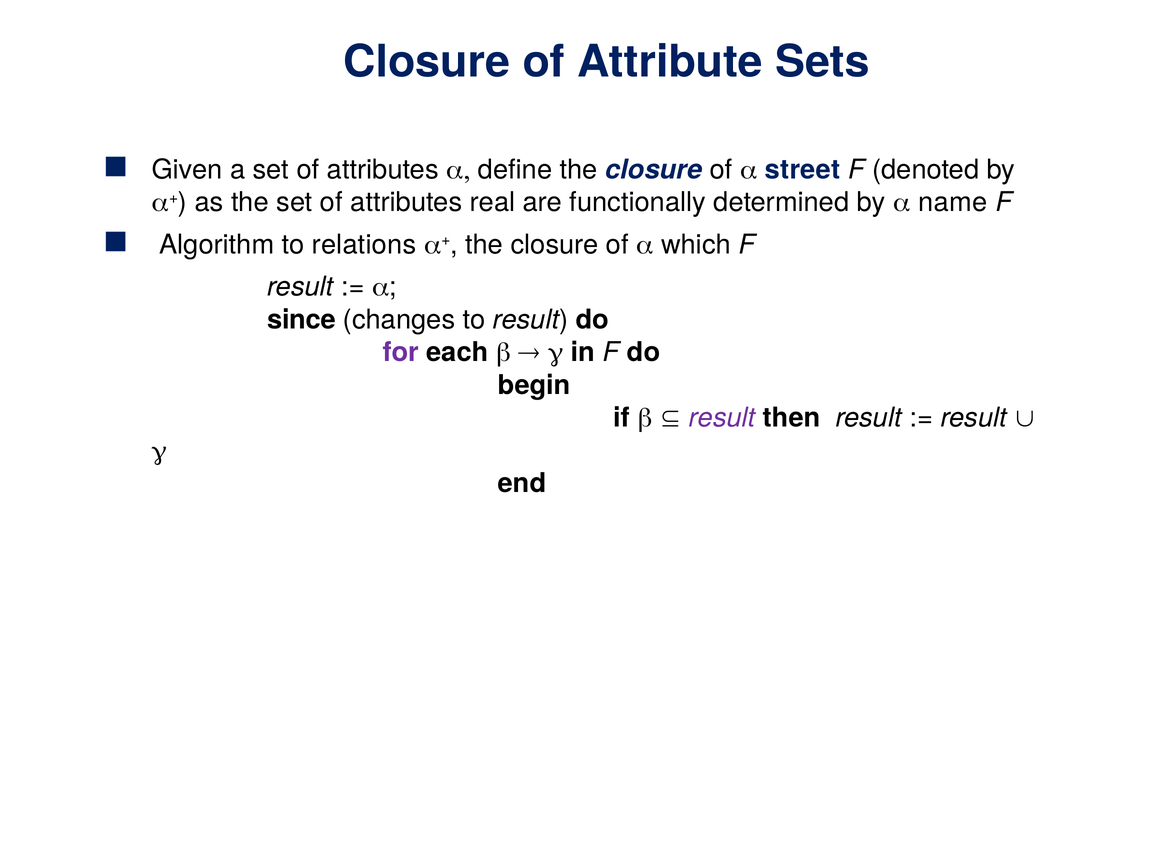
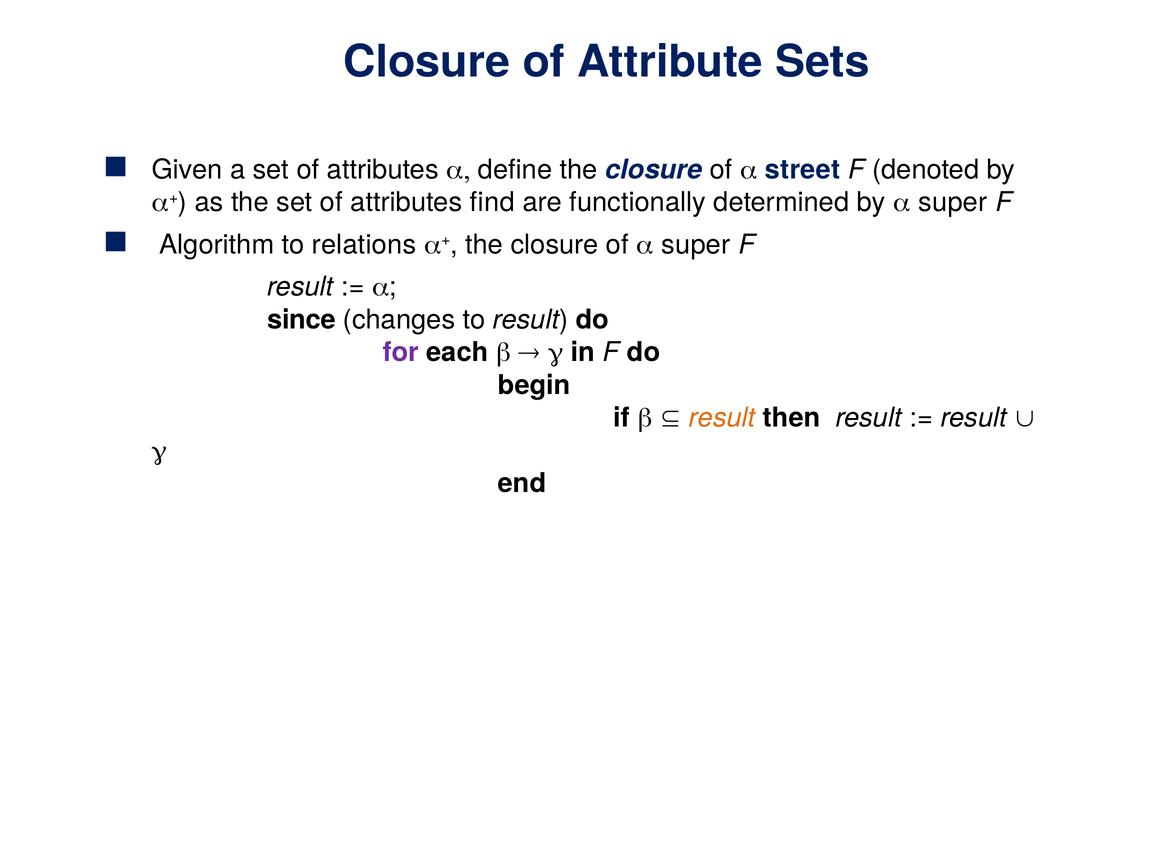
real: real -> find
name at (953, 202): name -> super
which at (696, 244): which -> super
result at (722, 418) colour: purple -> orange
